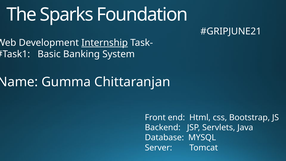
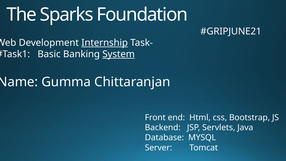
System underline: none -> present
